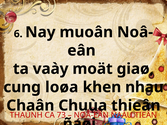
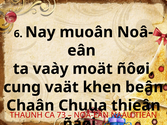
giaø: giaø -> ñôøi
loøa: loøa -> vaät
nhau: nhau -> beân
